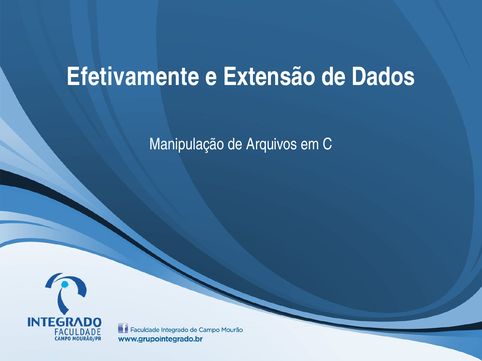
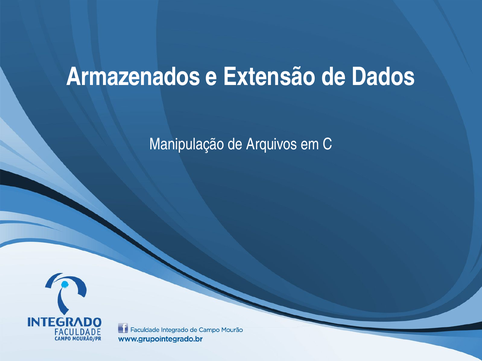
Efetivamente: Efetivamente -> Armazenados
